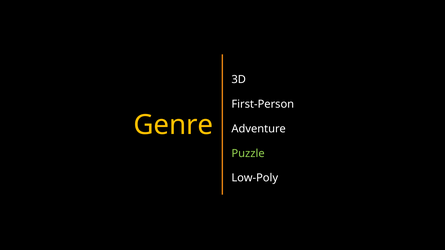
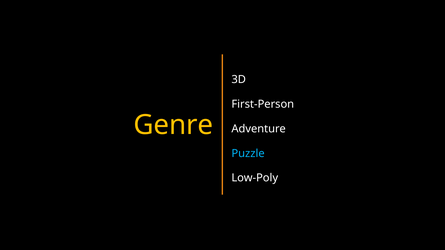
Puzzle colour: light green -> light blue
